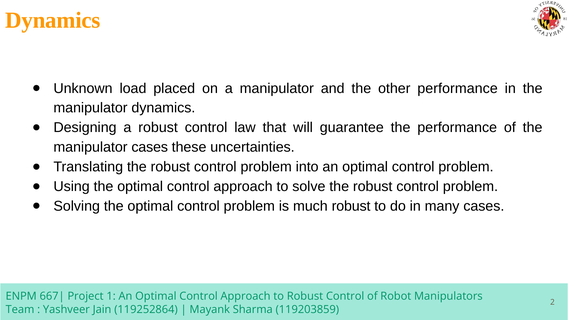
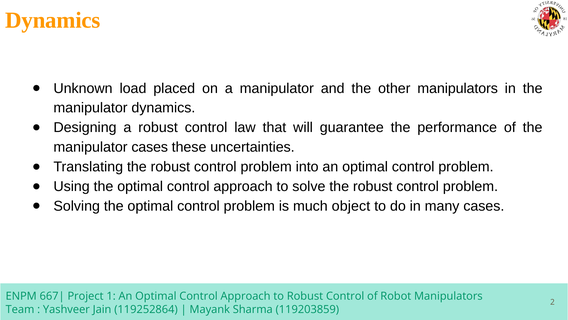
other performance: performance -> manipulators
much robust: robust -> object
